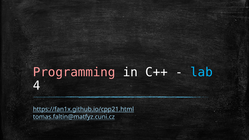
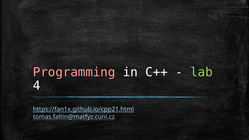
lab colour: light blue -> light green
